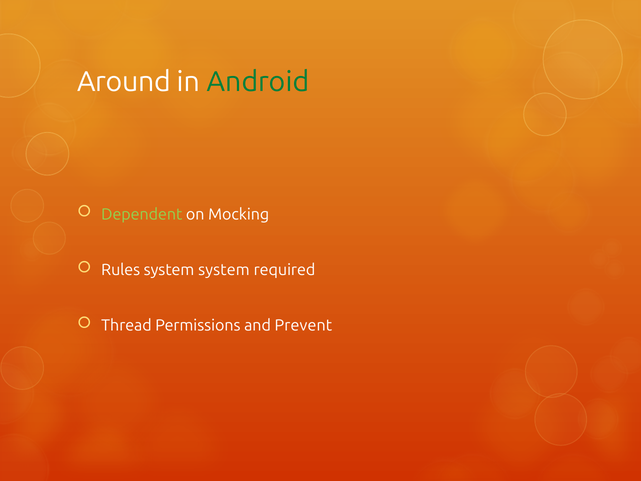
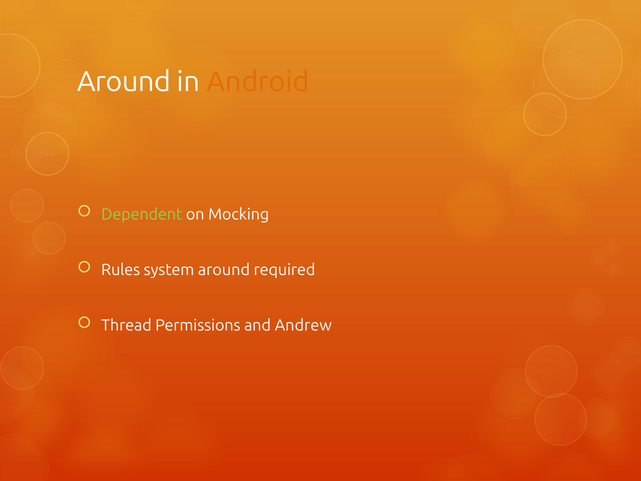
Android colour: green -> orange
system system: system -> around
Prevent: Prevent -> Andrew
